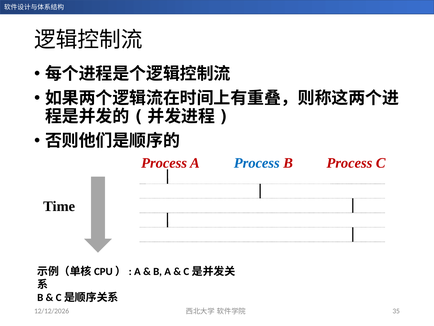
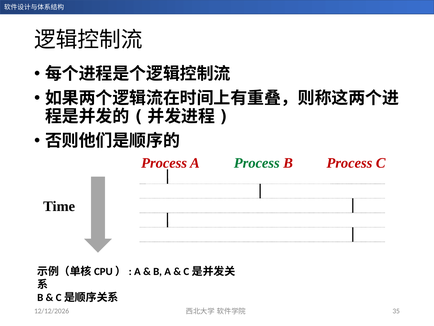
Process at (257, 163) colour: blue -> green
